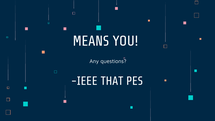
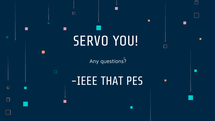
MEANS: MEANS -> SERVO
